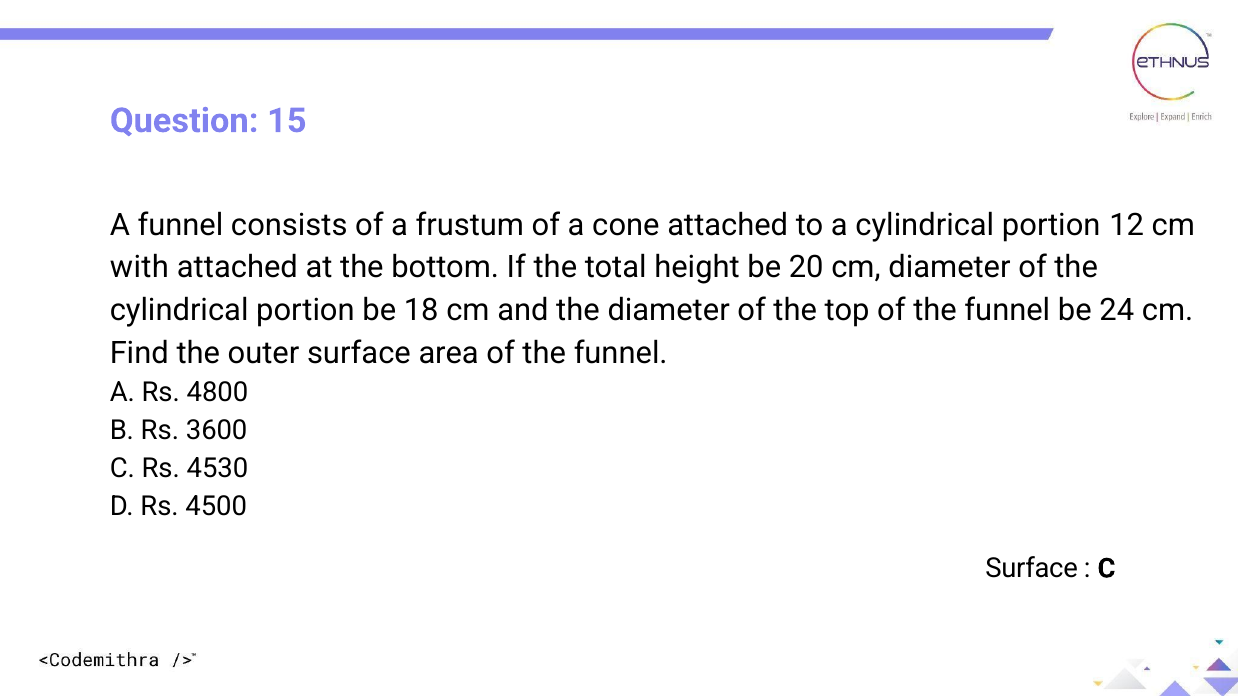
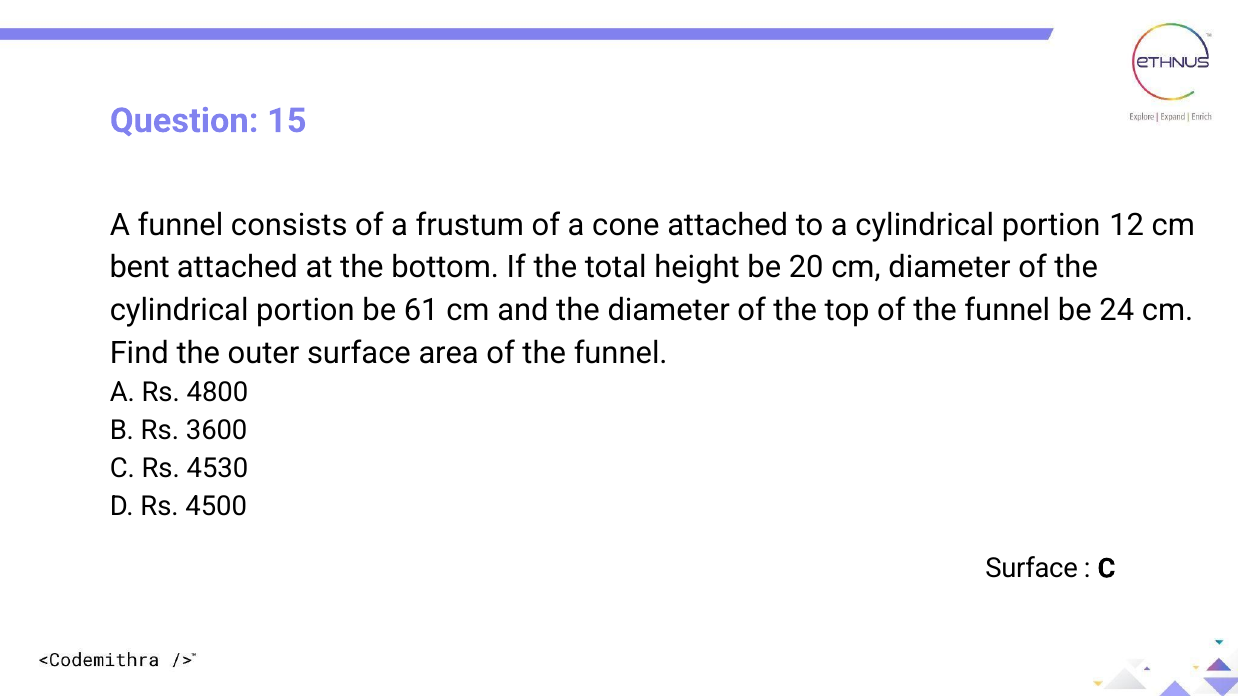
with: with -> bent
18: 18 -> 61
